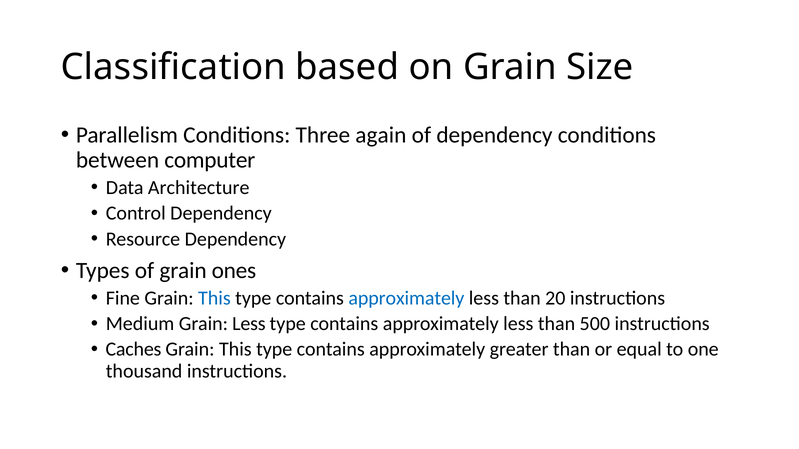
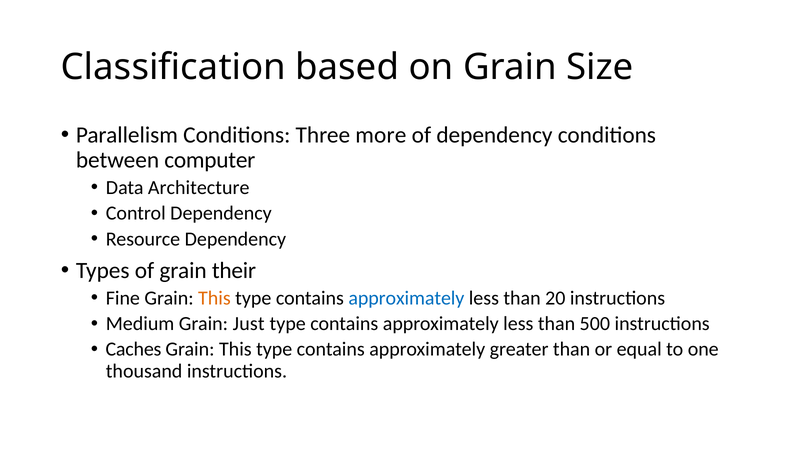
again: again -> more
ones: ones -> their
This at (214, 298) colour: blue -> orange
Grain Less: Less -> Just
